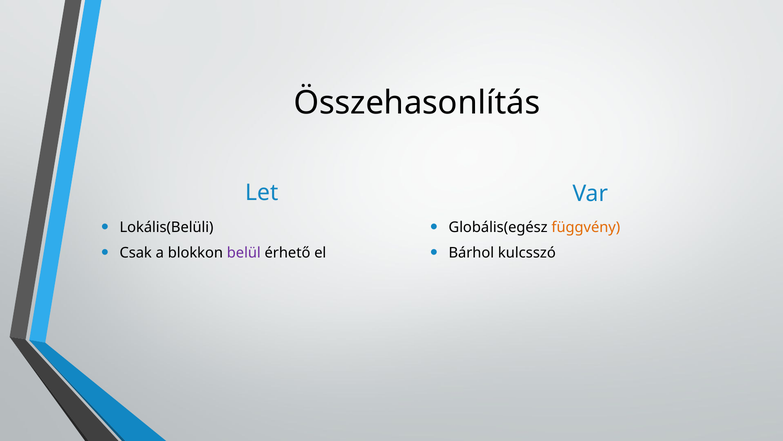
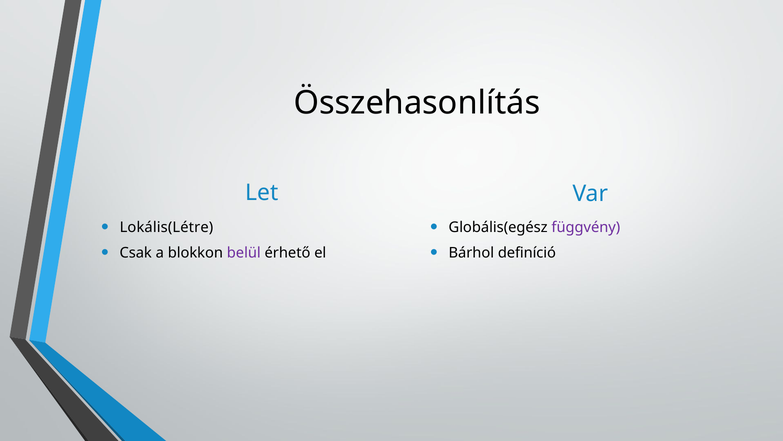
Lokális(Belüli: Lokális(Belüli -> Lokális(Létre
függvény colour: orange -> purple
kulcsszó: kulcsszó -> definíció
